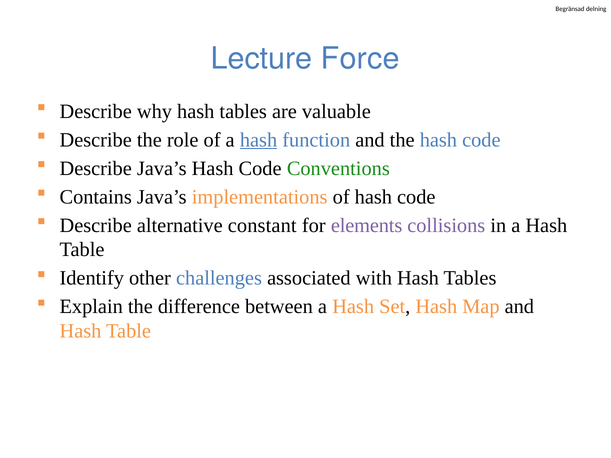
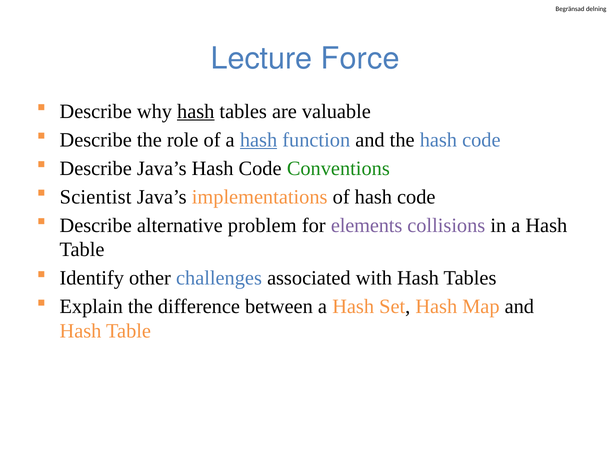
hash at (196, 111) underline: none -> present
Contains: Contains -> Scientist
constant: constant -> problem
